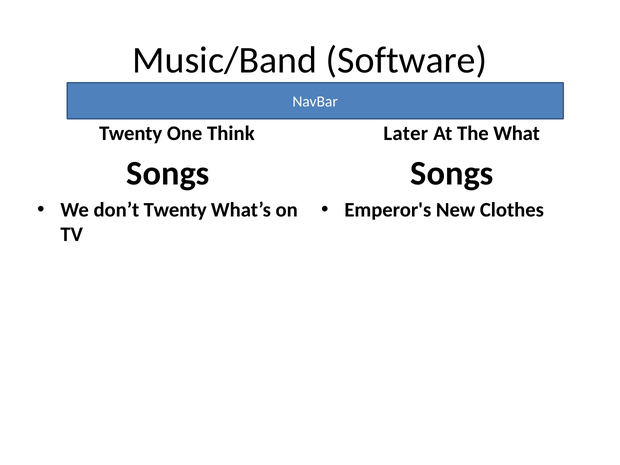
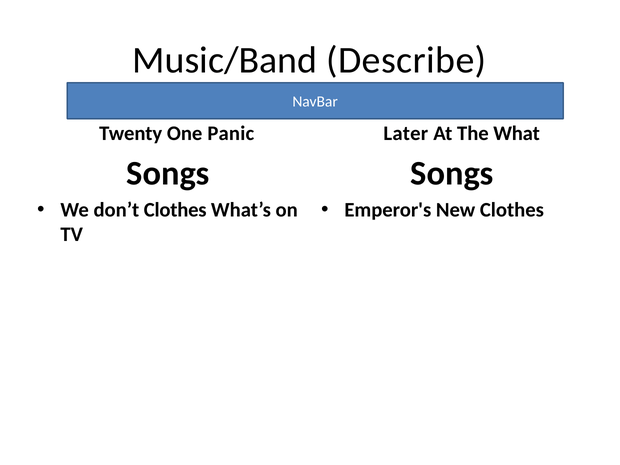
Software: Software -> Describe
Think: Think -> Panic
don’t Twenty: Twenty -> Clothes
